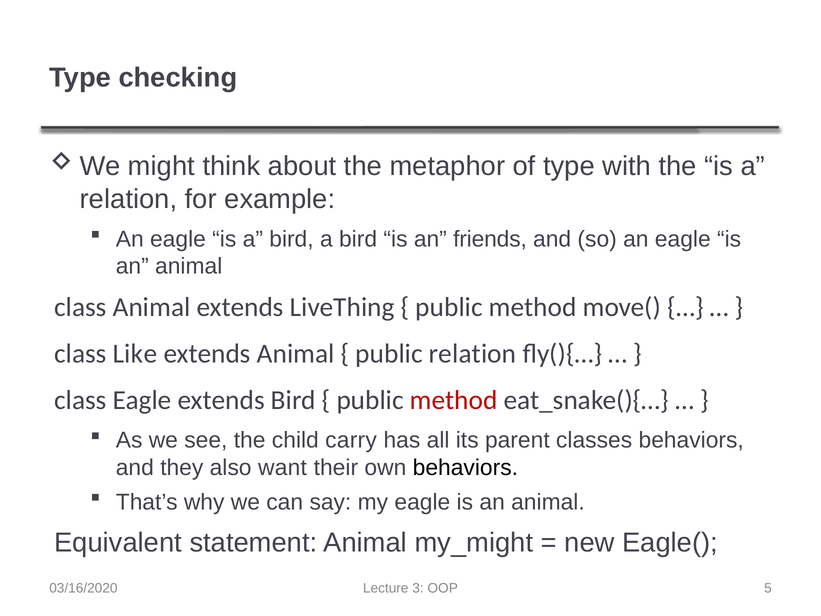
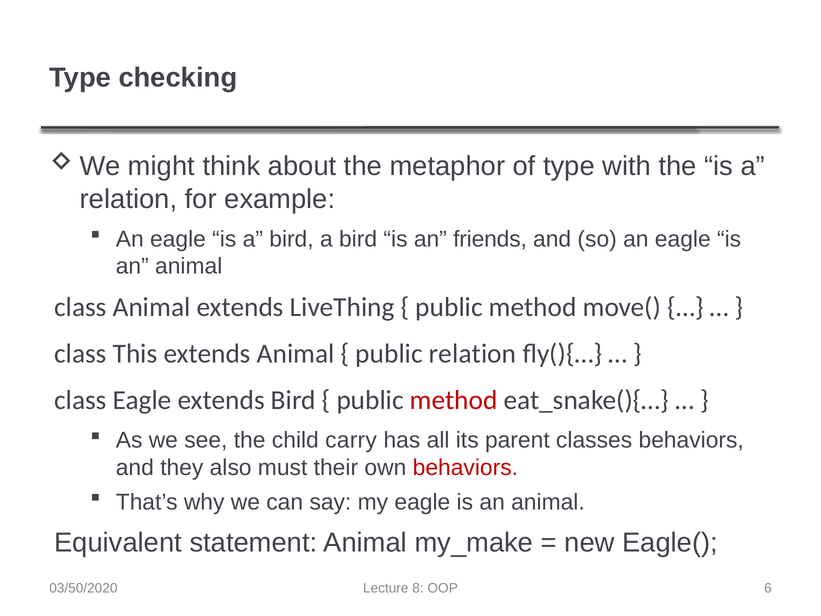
Like: Like -> This
want: want -> must
behaviors at (465, 468) colour: black -> red
my_might: my_might -> my_make
03/16/2020: 03/16/2020 -> 03/50/2020
3: 3 -> 8
5: 5 -> 6
